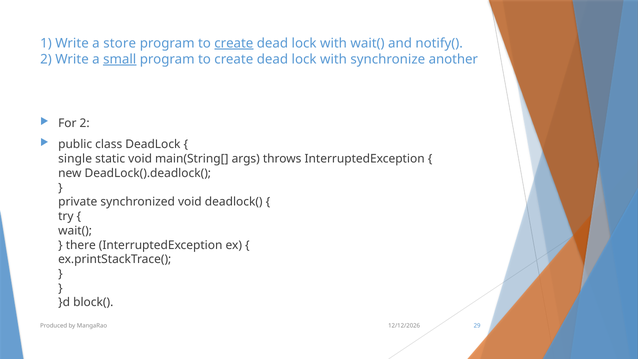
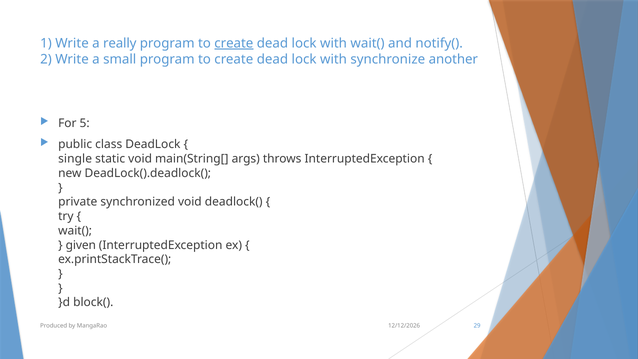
store: store -> really
small underline: present -> none
For 2: 2 -> 5
there: there -> given
